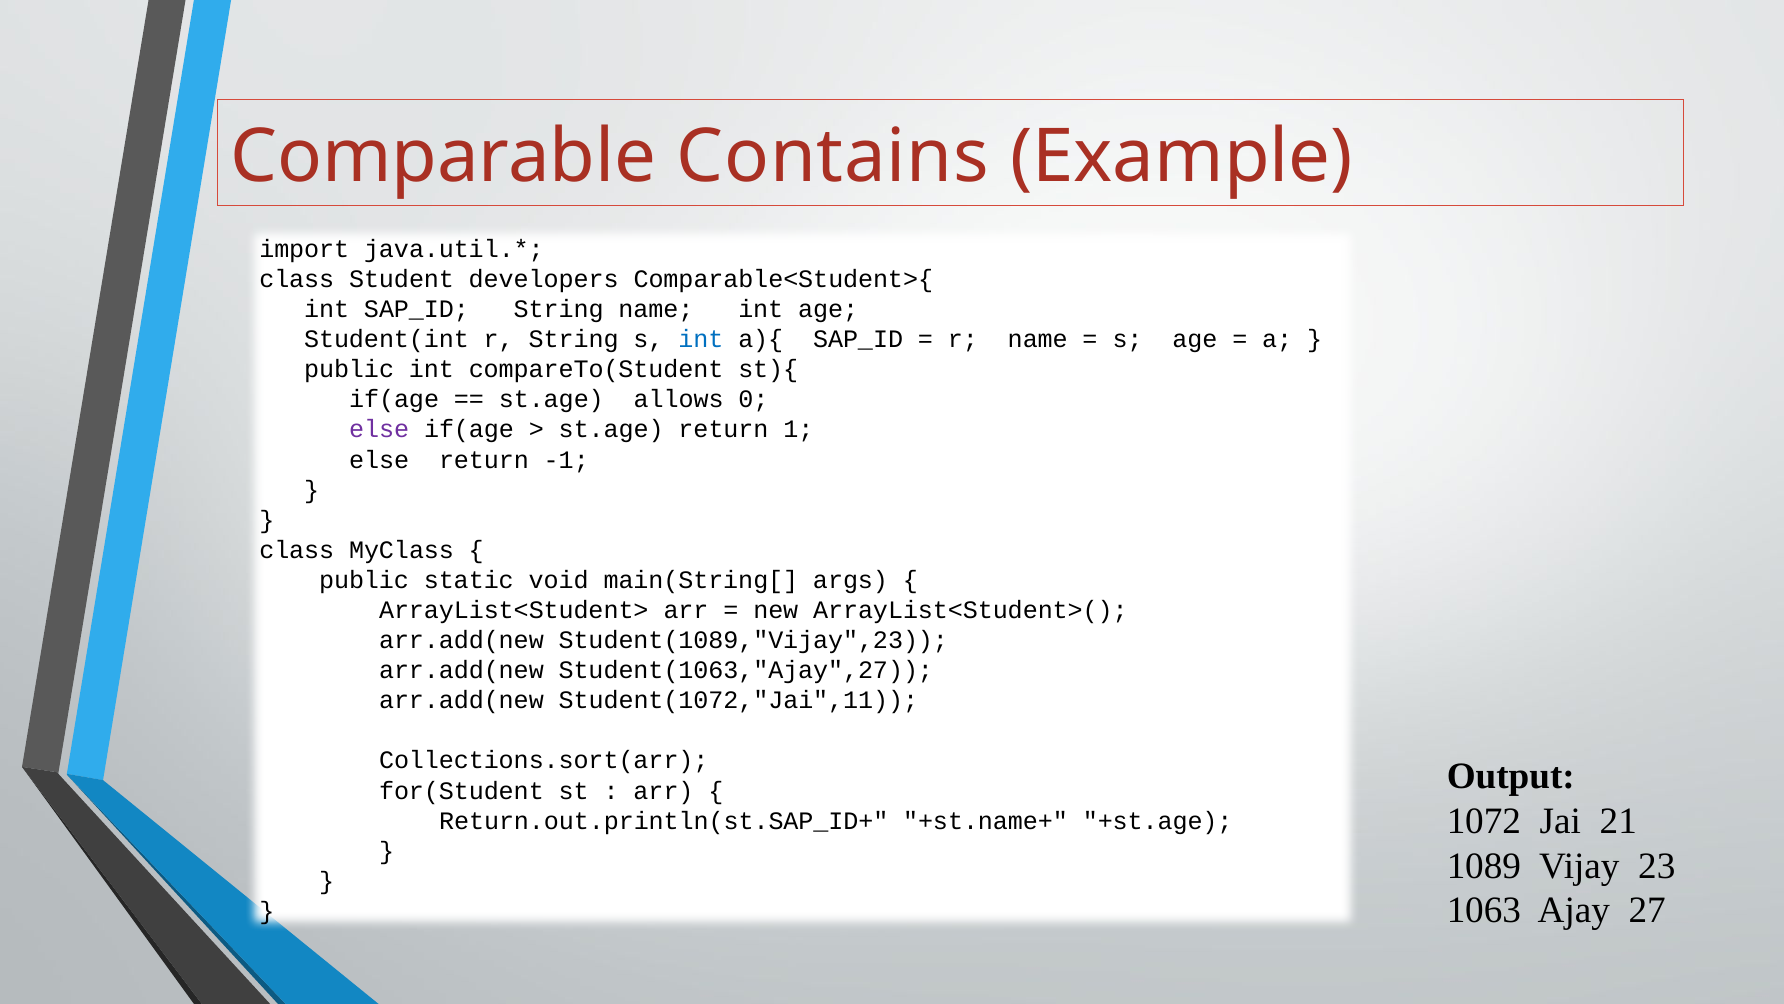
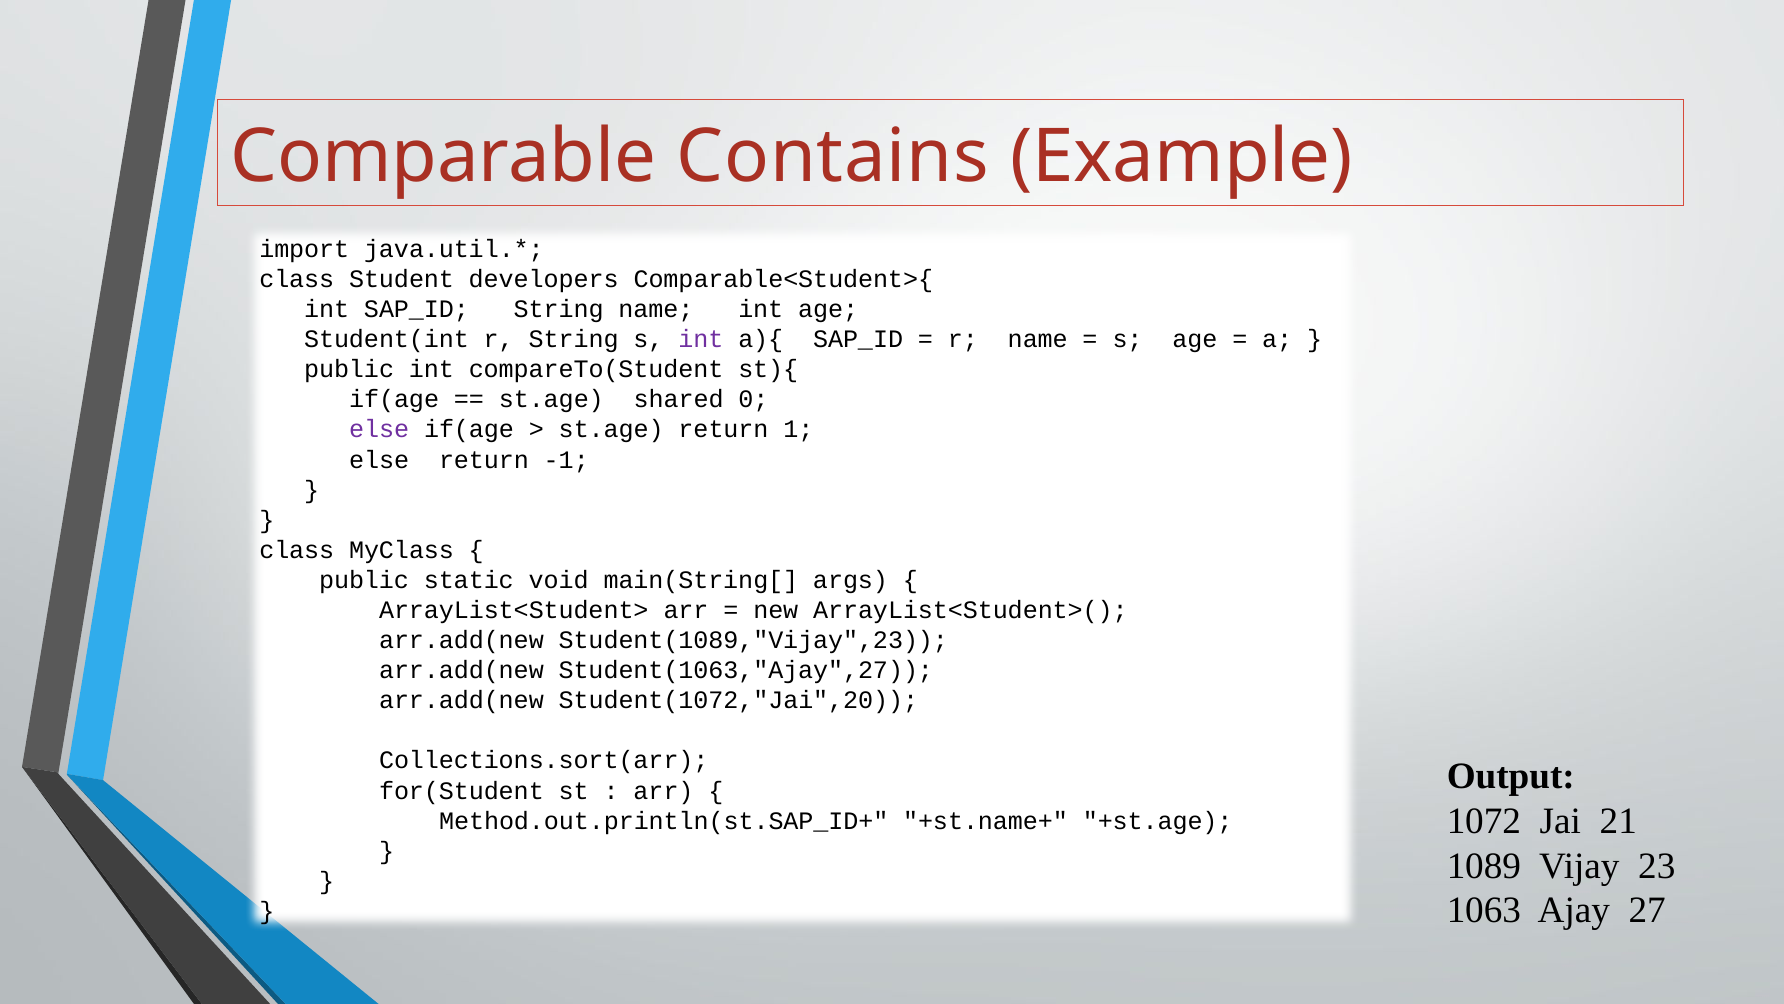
int at (701, 339) colour: blue -> purple
allows: allows -> shared
Student(1072,"Jai",11: Student(1072,"Jai",11 -> Student(1072,"Jai",20
Return.out.println(st.SAP_ID+: Return.out.println(st.SAP_ID+ -> Method.out.println(st.SAP_ID+
